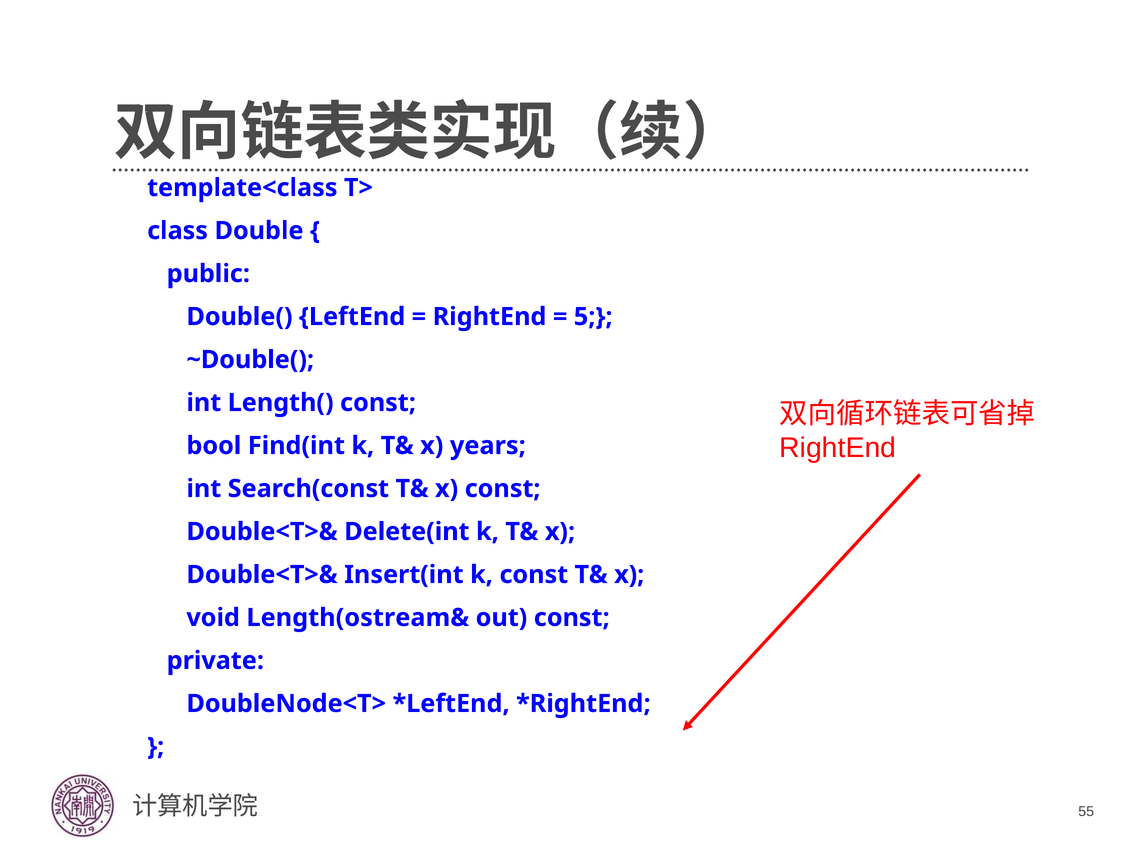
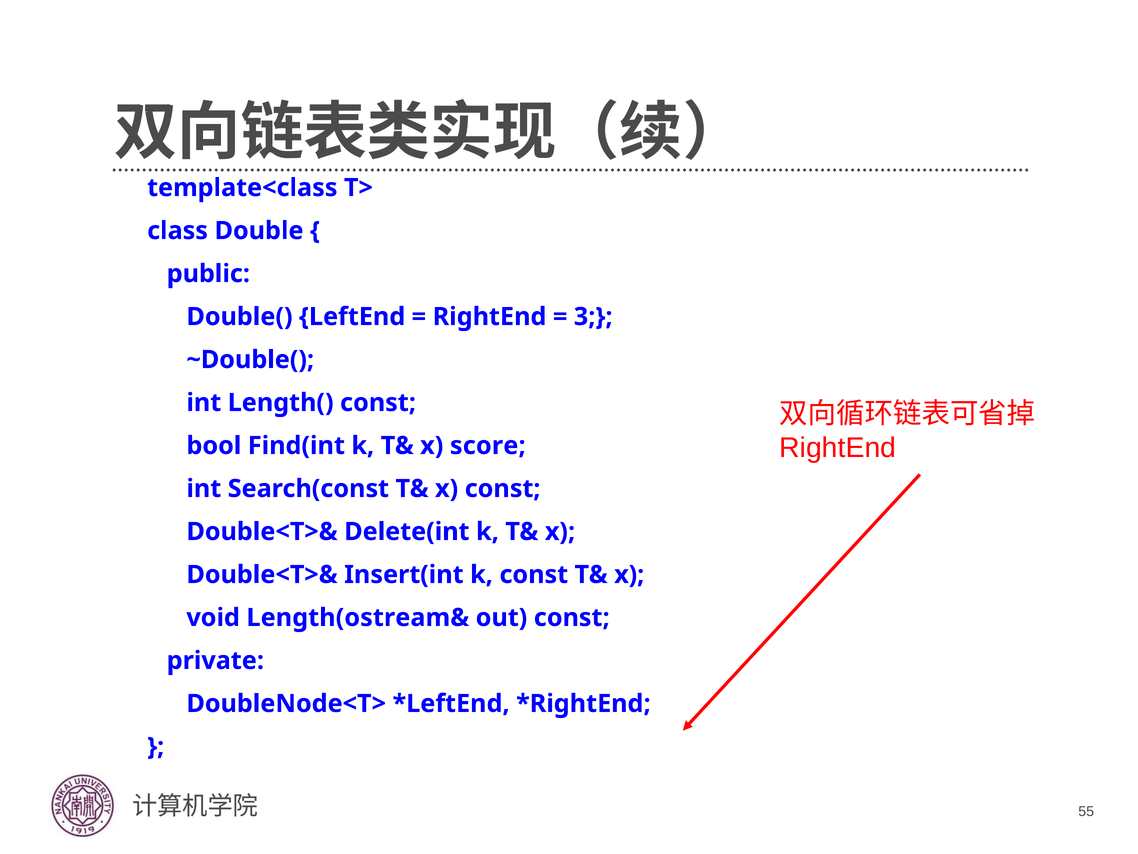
5: 5 -> 3
years: years -> score
